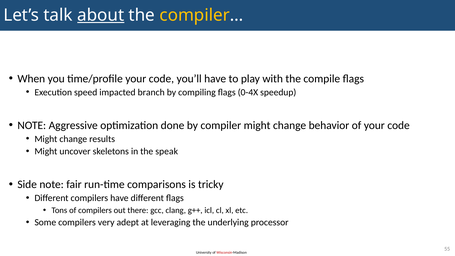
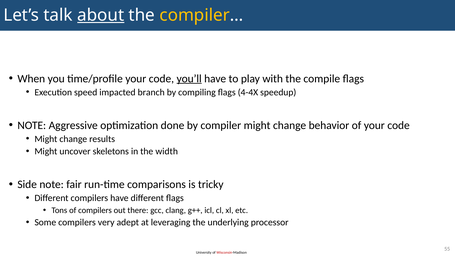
you’ll underline: none -> present
0-4X: 0-4X -> 4-4X
speak: speak -> width
